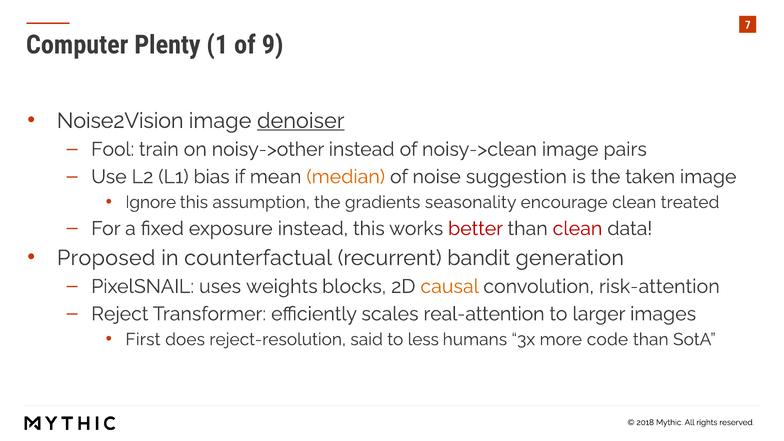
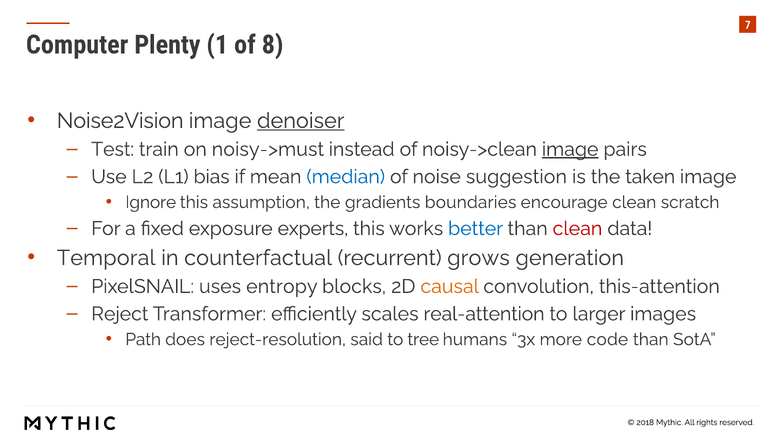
9: 9 -> 8
Fool: Fool -> Test
noisy->other: noisy->other -> noisy->must
image at (570, 149) underline: none -> present
median colour: orange -> blue
seasonality: seasonality -> boundaries
treated: treated -> scratch
exposure instead: instead -> experts
better colour: red -> blue
Proposed: Proposed -> Temporal
bandit: bandit -> grows
weights: weights -> entropy
risk-attention: risk-attention -> this-attention
First: First -> Path
less: less -> tree
